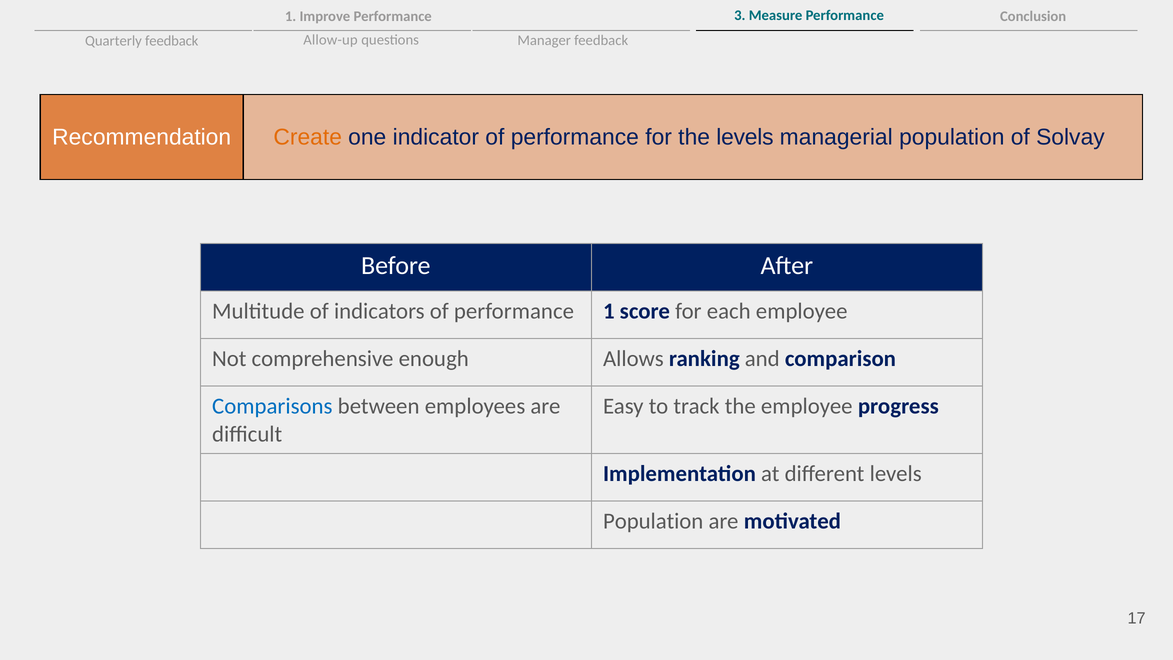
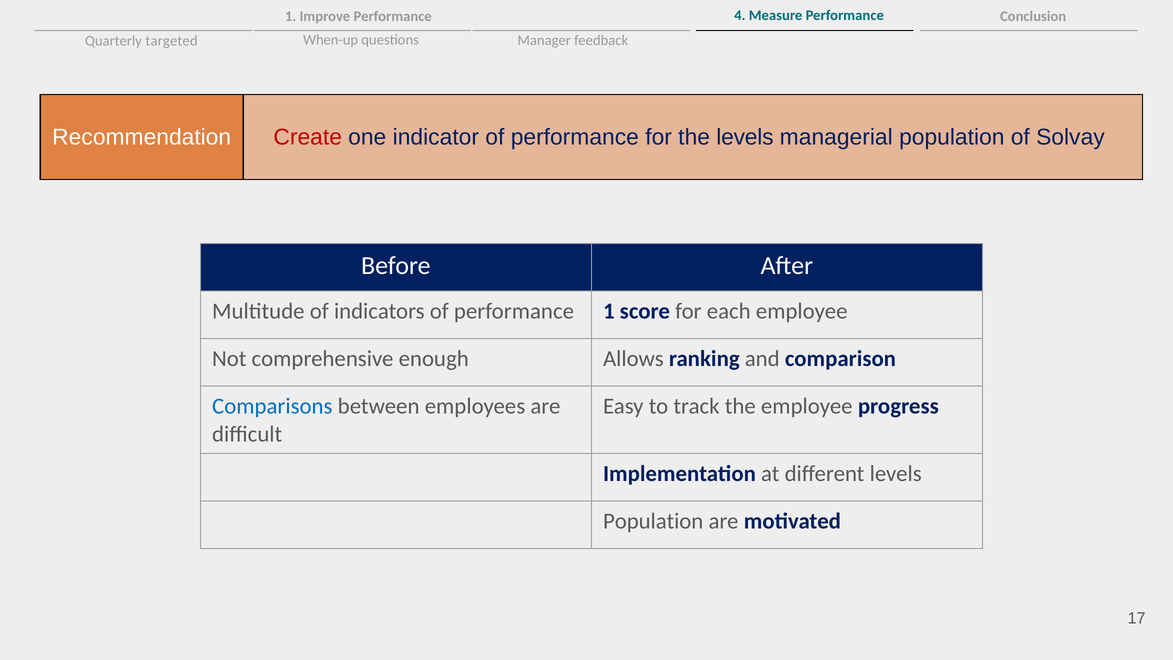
3: 3 -> 4
Allow-up: Allow-up -> When-up
Quarterly feedback: feedback -> targeted
Create colour: orange -> red
